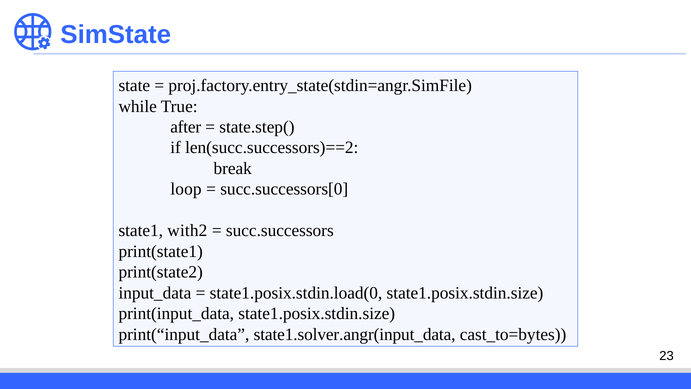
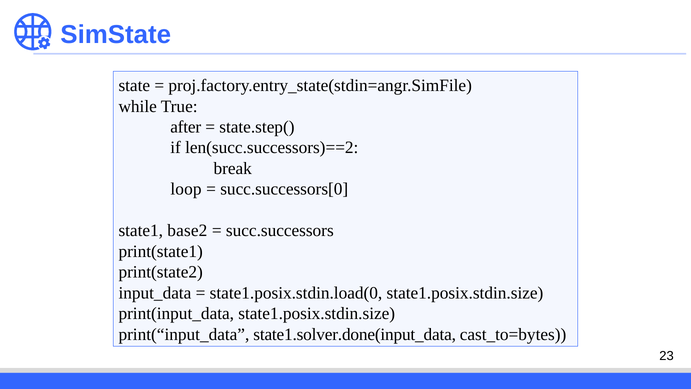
with2: with2 -> base2
state1.solver.angr(input_data: state1.solver.angr(input_data -> state1.solver.done(input_data
